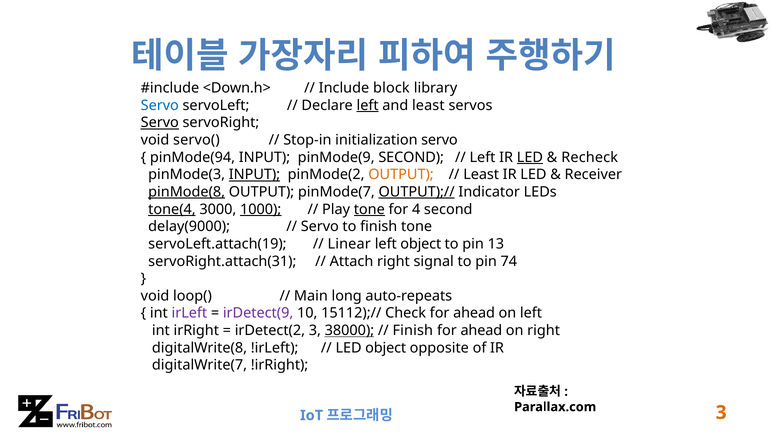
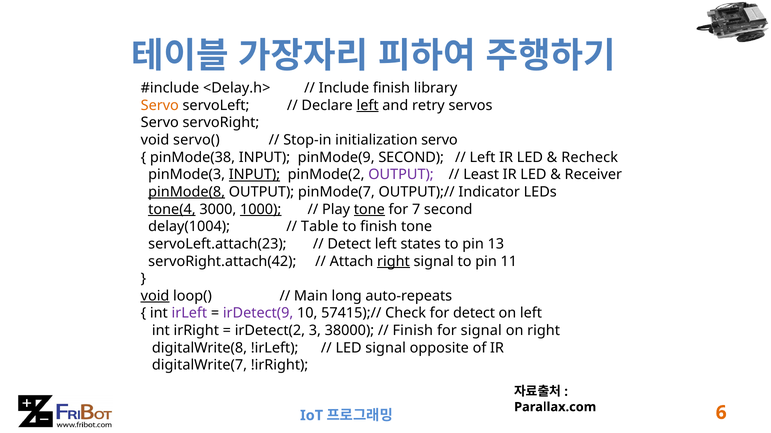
<Down.h>: <Down.h> -> <Delay.h>
Include block: block -> finish
Servo at (160, 106) colour: blue -> orange
and least: least -> retry
Servo at (160, 123) underline: present -> none
pinMode(94: pinMode(94 -> pinMode(38
LED at (530, 158) underline: present -> none
OUTPUT at (401, 175) colour: orange -> purple
OUTPUT);// underline: present -> none
4: 4 -> 7
delay(9000: delay(9000 -> delay(1004
Servo at (320, 227): Servo -> Table
servoLeft.attach(19: servoLeft.attach(19 -> servoLeft.attach(23
Linear at (349, 244): Linear -> Detect
left object: object -> states
servoRight.attach(31: servoRight.attach(31 -> servoRight.attach(42
right at (393, 262) underline: none -> present
74: 74 -> 11
void at (155, 296) underline: none -> present
15112);//: 15112);// -> 57415);//
Check for ahead: ahead -> detect
38000 underline: present -> none
ahead at (481, 331): ahead -> signal
LED object: object -> signal
3 at (721, 413): 3 -> 6
